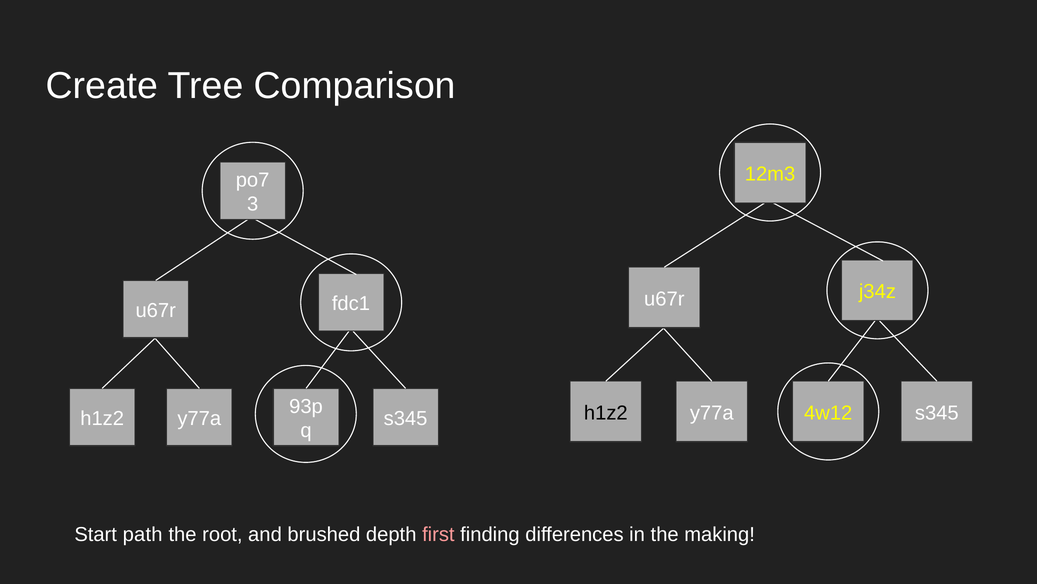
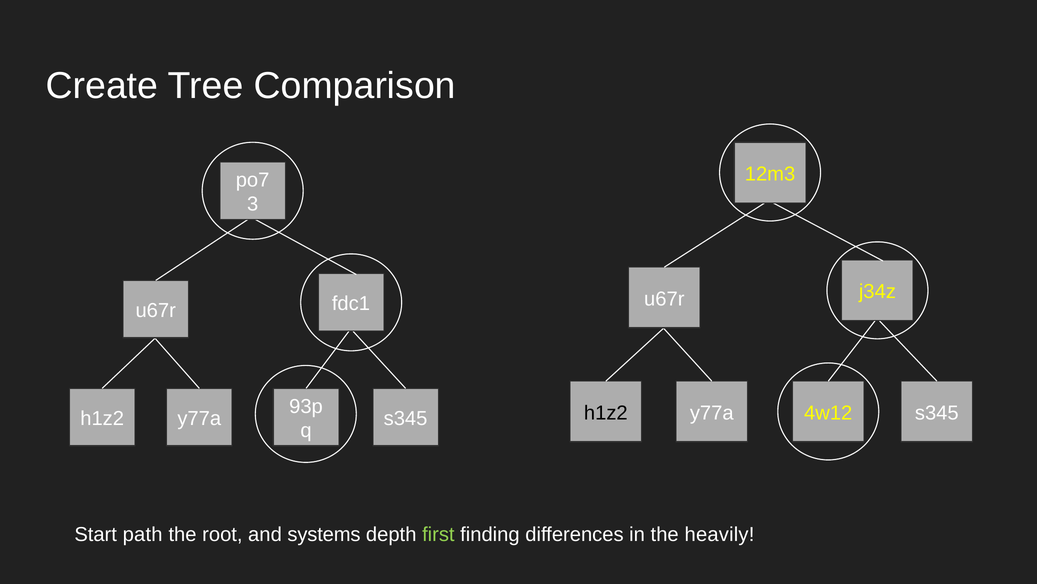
brushed: brushed -> systems
first colour: pink -> light green
making: making -> heavily
